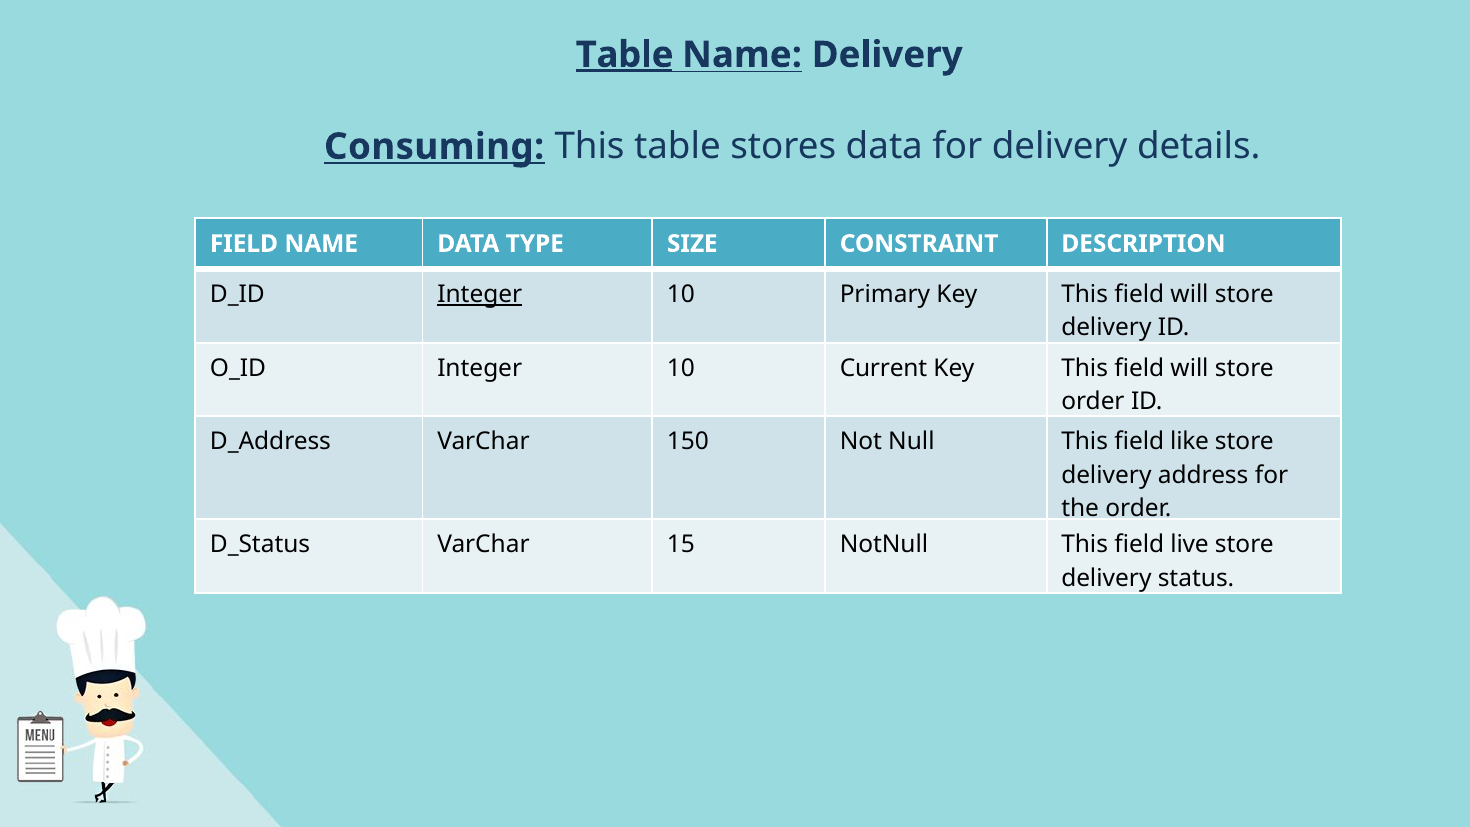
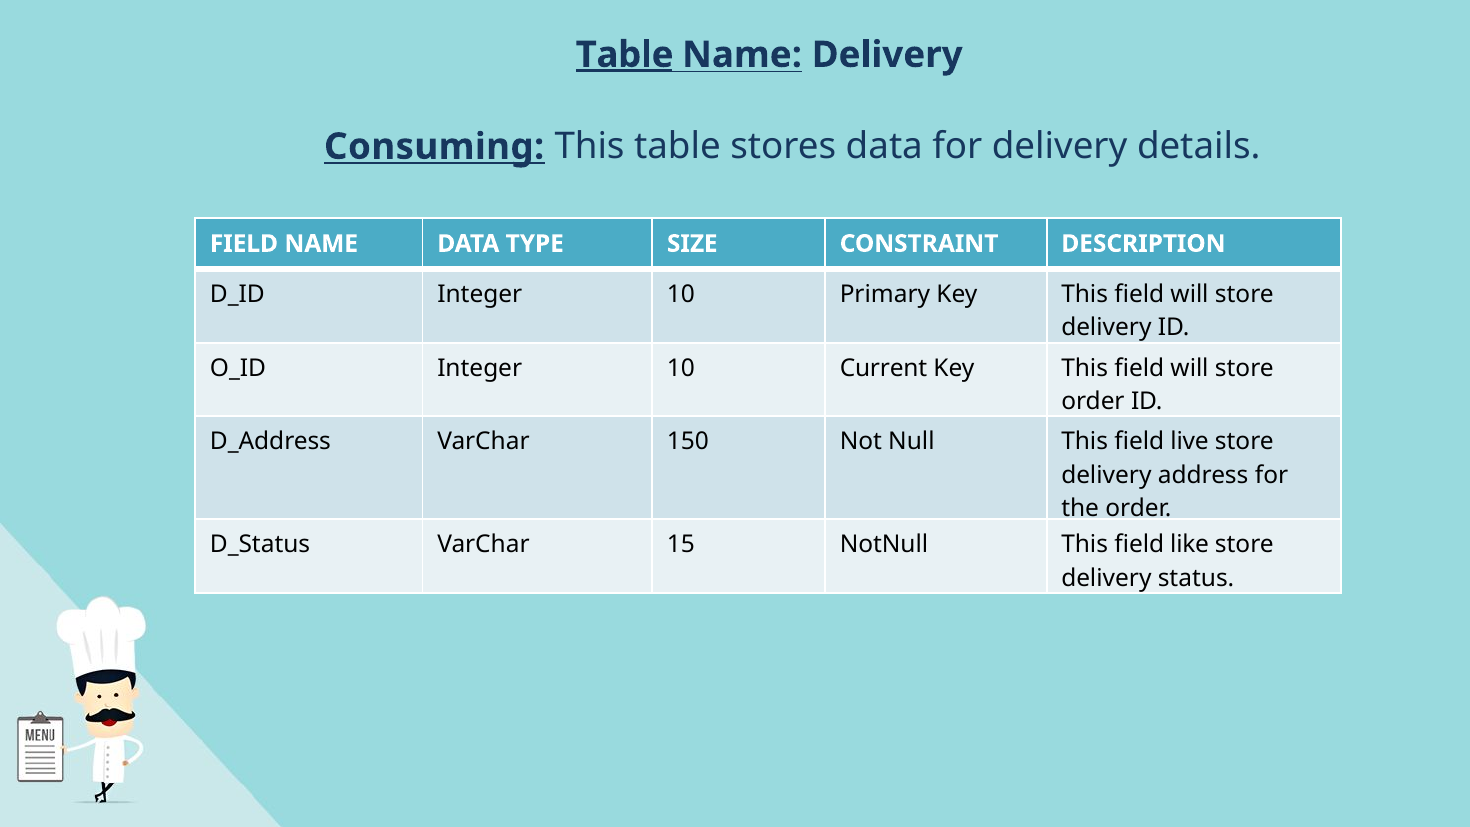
Integer at (480, 295) underline: present -> none
like: like -> live
live: live -> like
